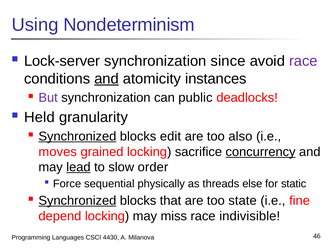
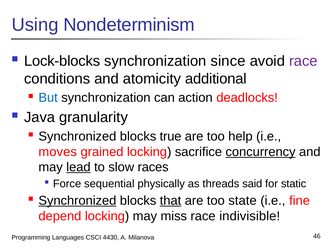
Lock-server: Lock-server -> Lock-blocks
and at (107, 79) underline: present -> none
instances: instances -> additional
But colour: purple -> blue
public: public -> action
Held: Held -> Java
Synchronized at (77, 136) underline: present -> none
edit: edit -> true
also: also -> help
order: order -> races
else: else -> said
that underline: none -> present
